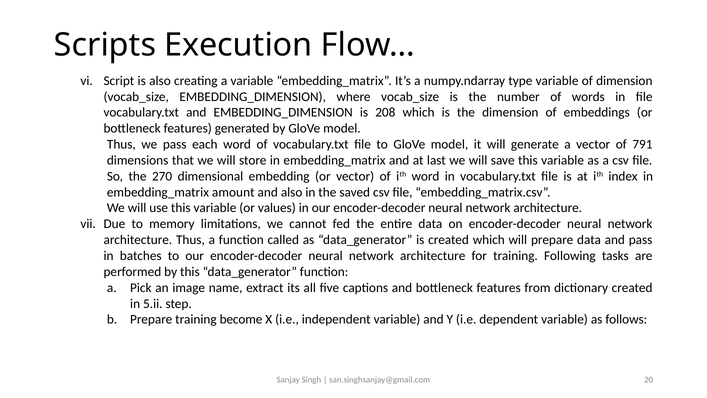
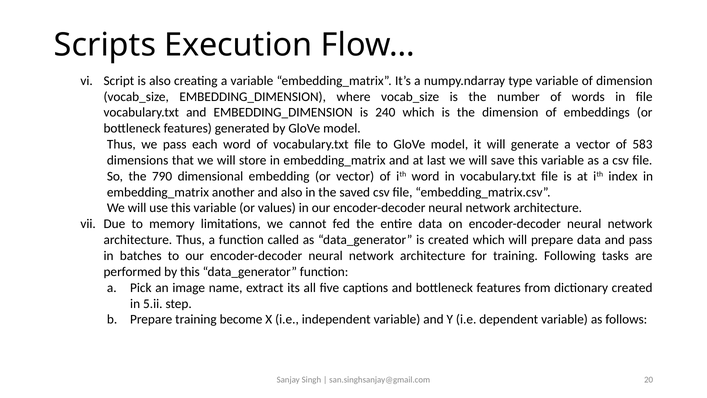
208: 208 -> 240
791: 791 -> 583
270: 270 -> 790
amount: amount -> another
